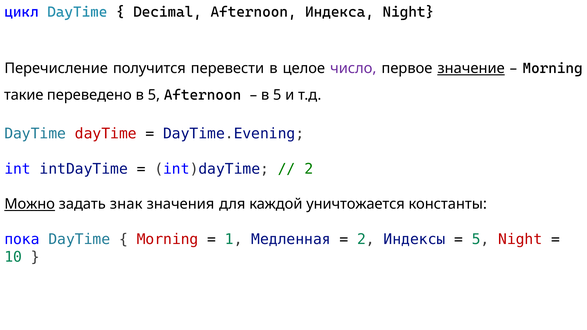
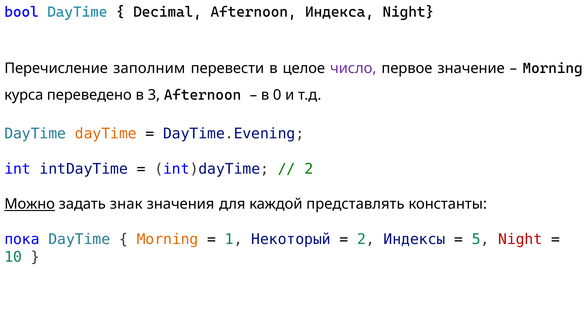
цикл: цикл -> bool
получится: получится -> заполним
значение underline: present -> none
такие: такие -> курса
переведено в 5: 5 -> 3
5 at (277, 95): 5 -> 0
dayTime at (106, 134) colour: red -> orange
уничтожается: уничтожается -> представлять
Morning at (168, 239) colour: red -> orange
Медленная: Медленная -> Некоторый
